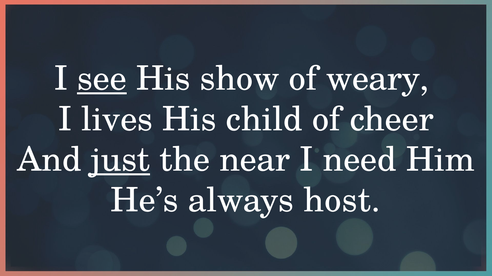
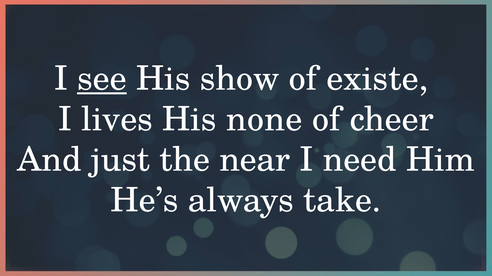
weary: weary -> existe
child: child -> none
just underline: present -> none
host: host -> take
